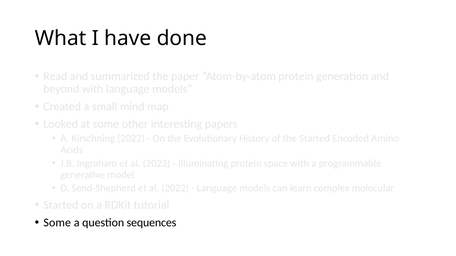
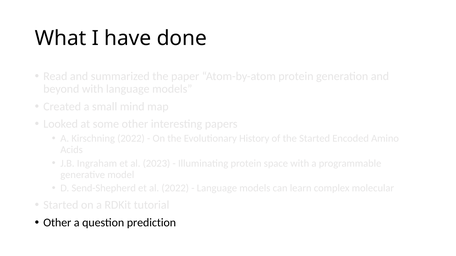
Some at (57, 223): Some -> Other
sequences: sequences -> prediction
